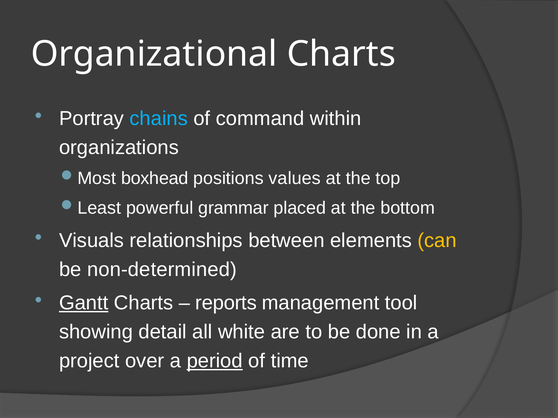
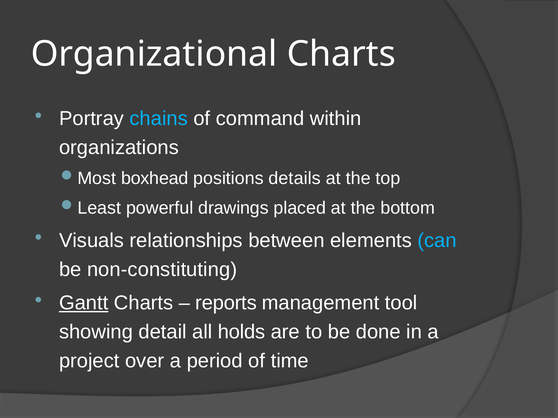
values: values -> details
grammar: grammar -> drawings
can colour: yellow -> light blue
non-determined: non-determined -> non-constituting
white: white -> holds
period underline: present -> none
